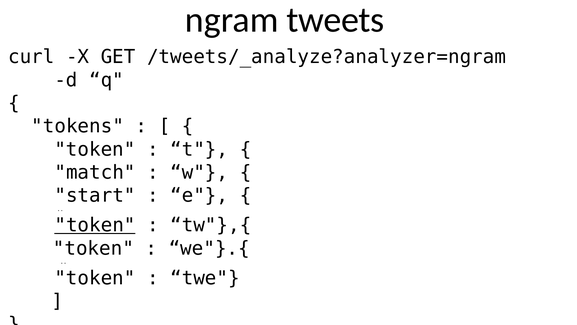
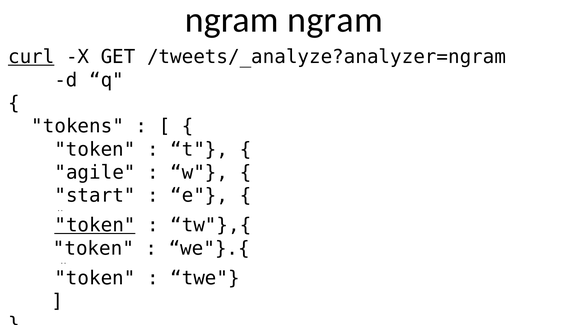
ngram tweets: tweets -> ngram
curl underline: none -> present
match: match -> agile
